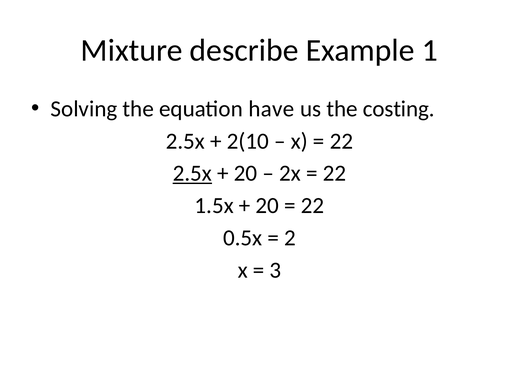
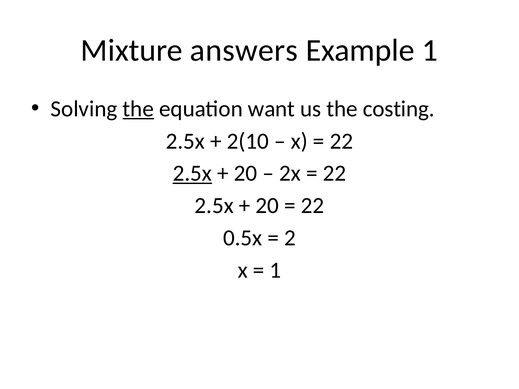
describe: describe -> answers
the at (138, 109) underline: none -> present
have: have -> want
1.5x at (214, 206): 1.5x -> 2.5x
3 at (275, 270): 3 -> 1
